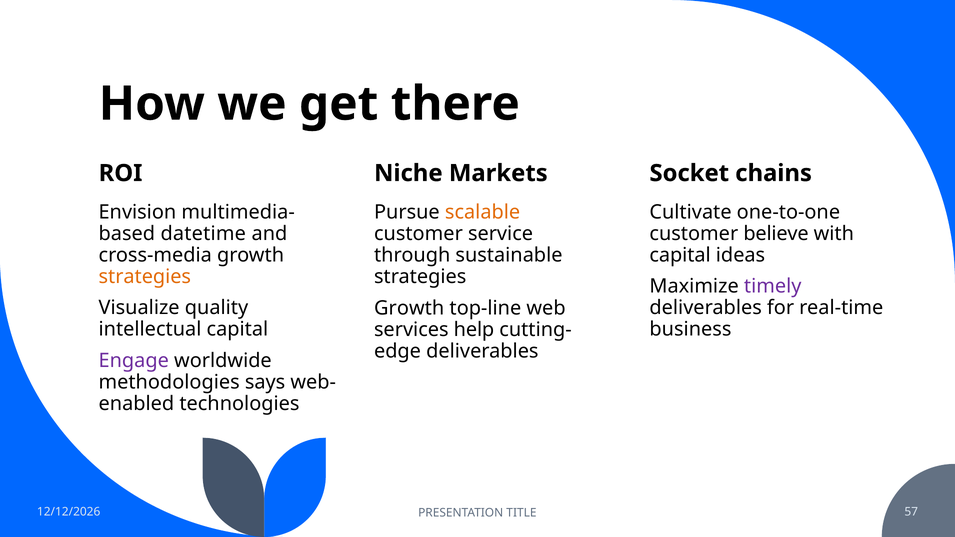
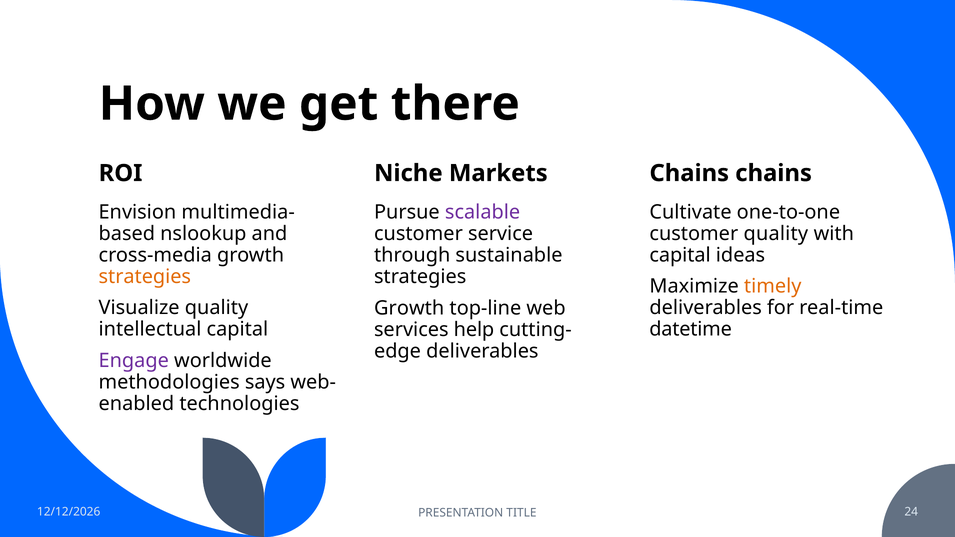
Socket at (689, 173): Socket -> Chains
scalable colour: orange -> purple
datetime: datetime -> nslookup
customer believe: believe -> quality
timely colour: purple -> orange
business: business -> datetime
57: 57 -> 24
